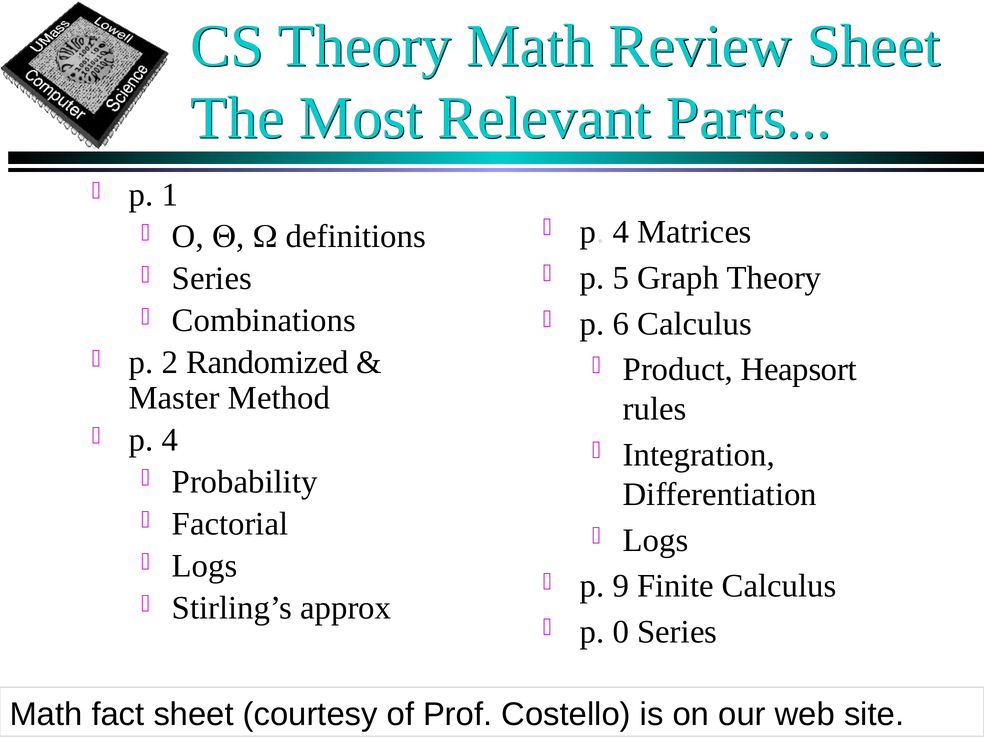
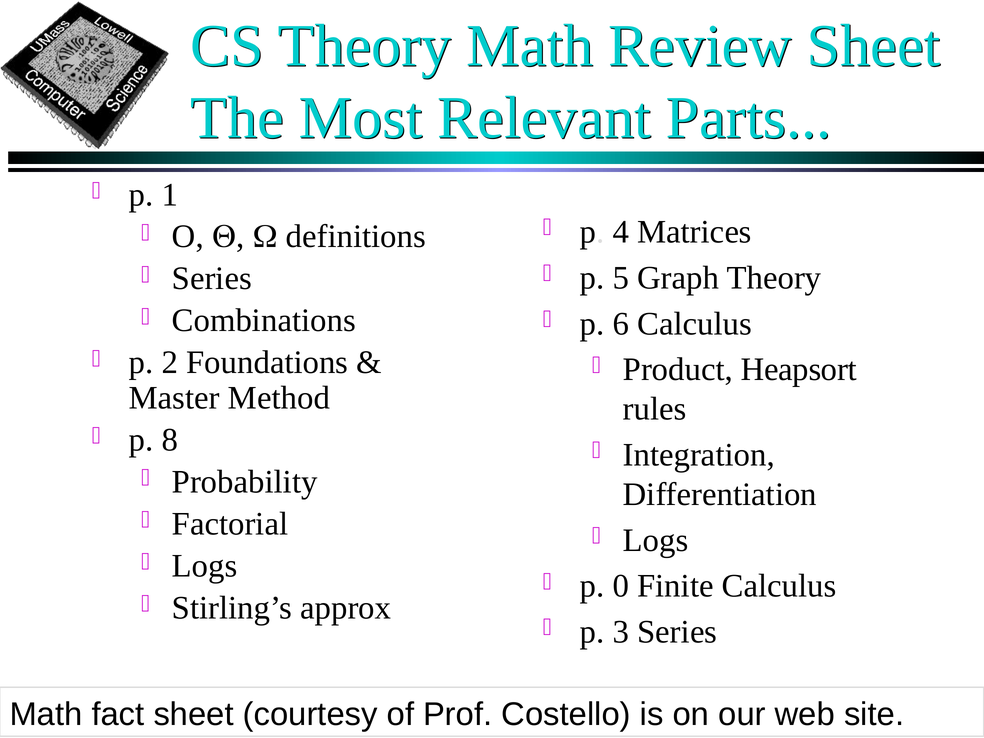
Randomized: Randomized -> Foundations
4 at (170, 440): 4 -> 8
9: 9 -> 0
0: 0 -> 3
